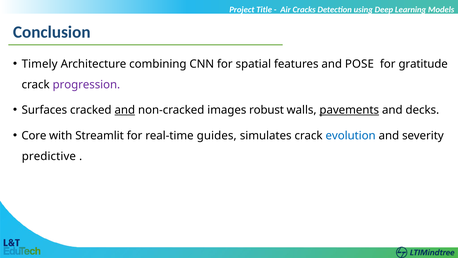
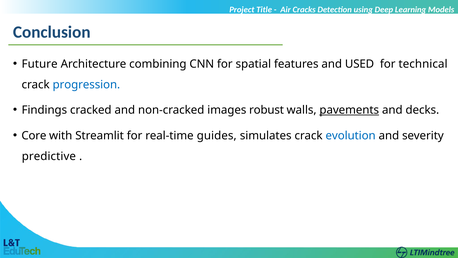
Timely: Timely -> Future
POSE: POSE -> USED
gratitude: gratitude -> technical
progression colour: purple -> blue
Surfaces: Surfaces -> Findings
and at (125, 110) underline: present -> none
